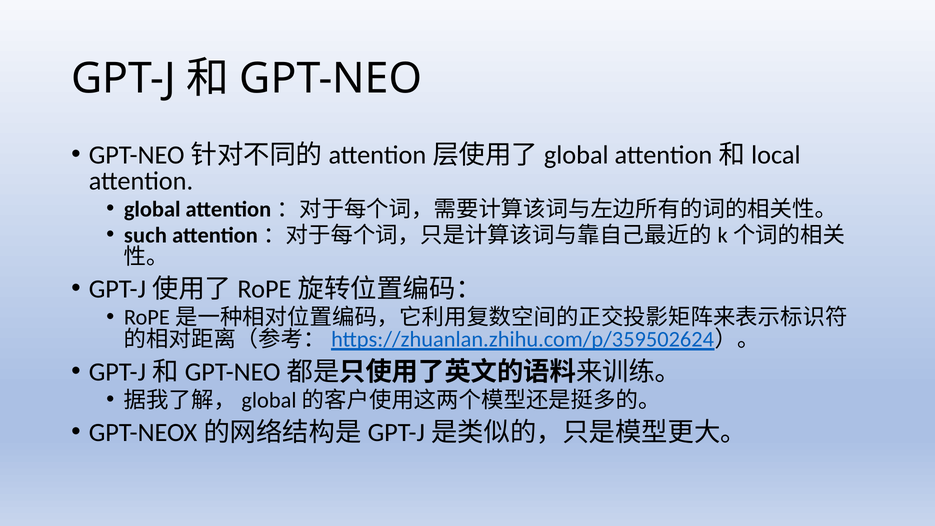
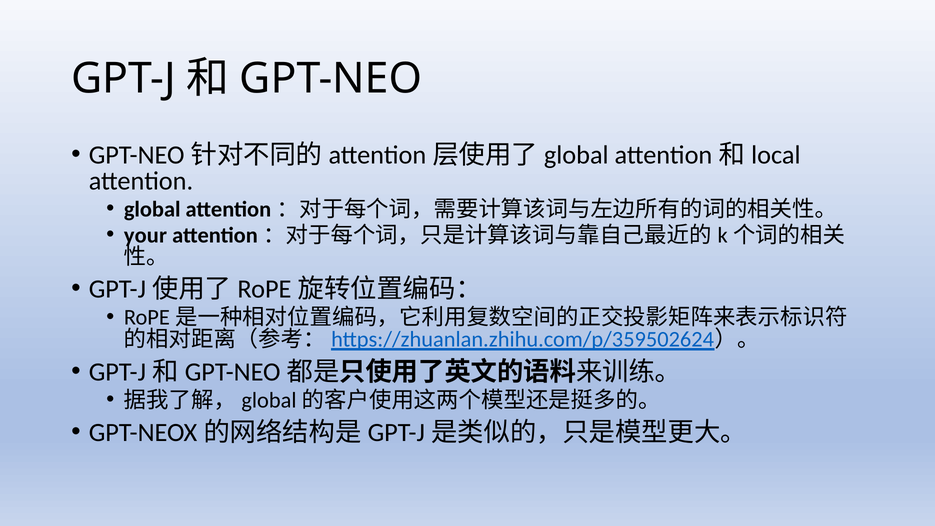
such: such -> your
